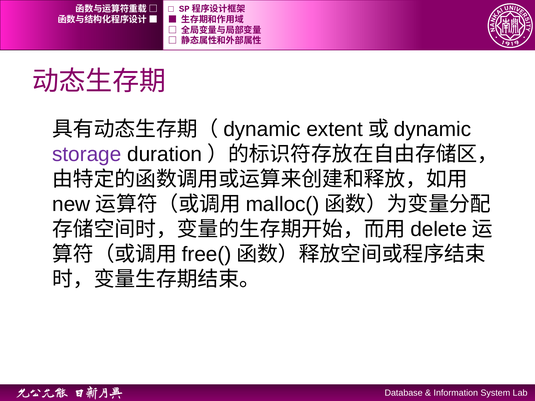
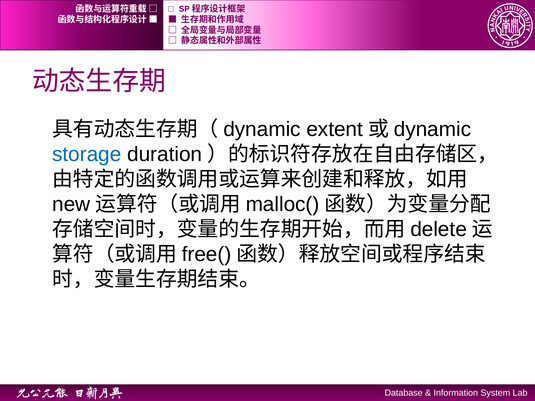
storage colour: purple -> blue
